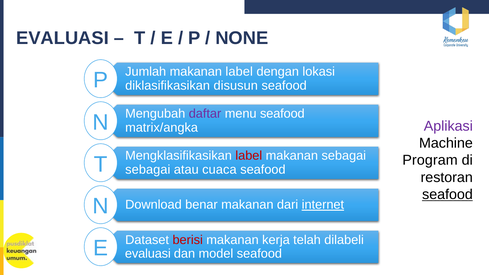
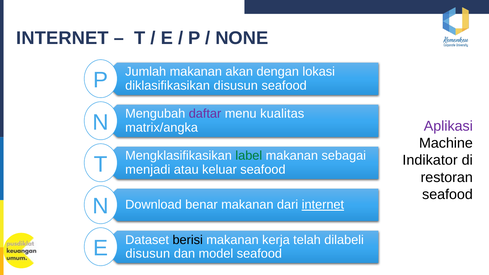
EVALUASI at (63, 38): EVALUASI -> INTERNET
makanan label: label -> akan
menu seafood: seafood -> kualitas
label at (249, 156) colour: red -> green
Program: Program -> Indikator
sebagai at (148, 170): sebagai -> menjadi
cuaca: cuaca -> keluar
seafood at (447, 195) underline: present -> none
berisi colour: red -> black
evaluasi at (148, 254): evaluasi -> disusun
